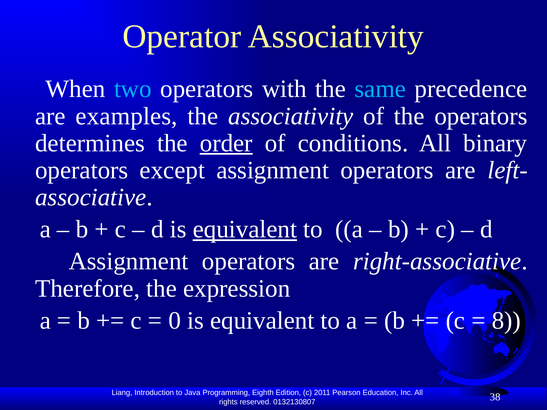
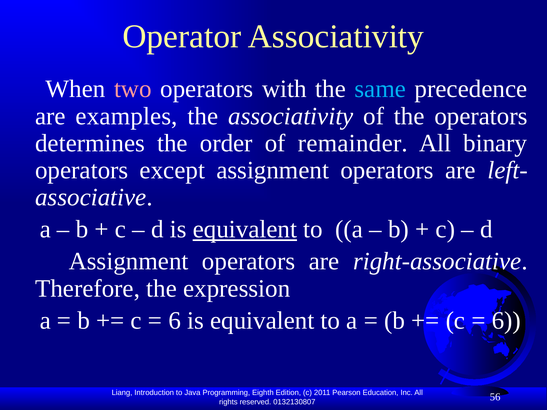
two colour: light blue -> pink
order underline: present -> none
conditions: conditions -> remainder
0 at (175, 321): 0 -> 6
8 at (506, 321): 8 -> 6
38: 38 -> 56
